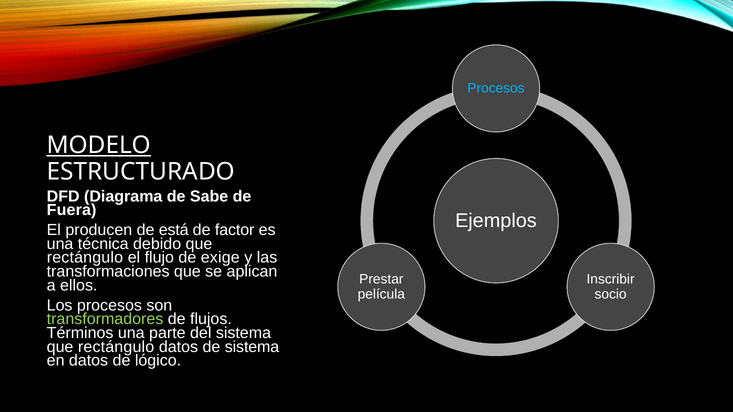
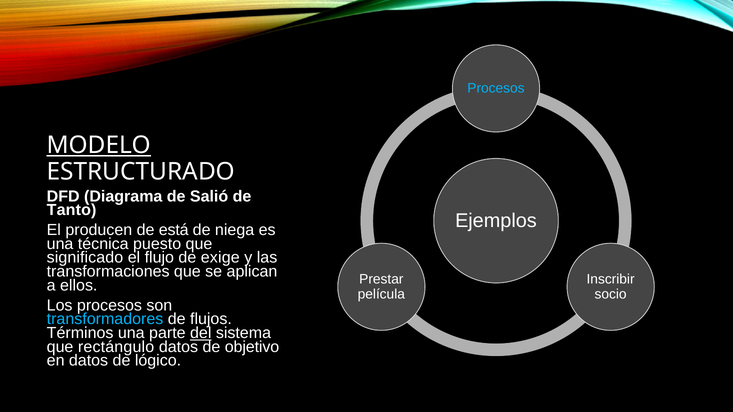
Sabe: Sabe -> Salió
Fuera: Fuera -> Tanto
factor: factor -> niega
debido: debido -> puesto
rectángulo at (85, 258): rectángulo -> significado
transformadores colour: light green -> light blue
del underline: none -> present
de sistema: sistema -> objetivo
